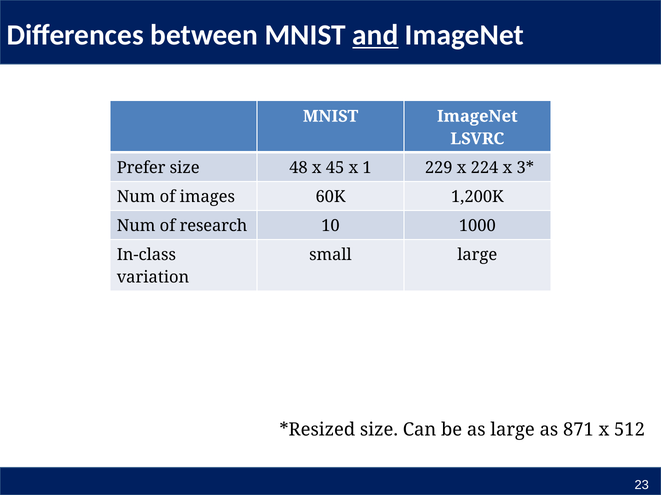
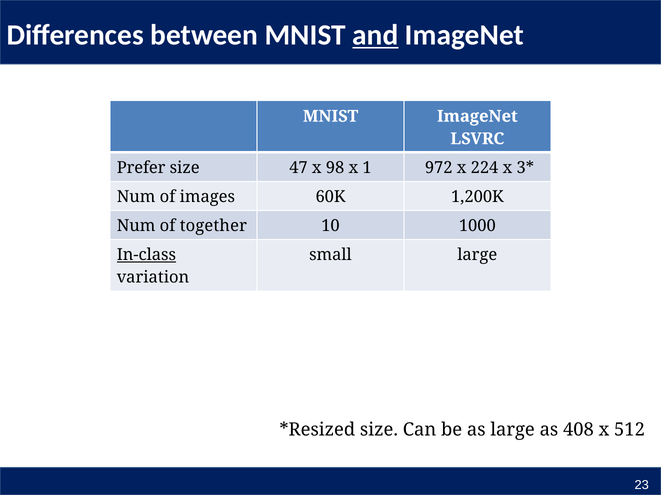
48: 48 -> 47
45: 45 -> 98
229: 229 -> 972
research: research -> together
In-class underline: none -> present
871: 871 -> 408
